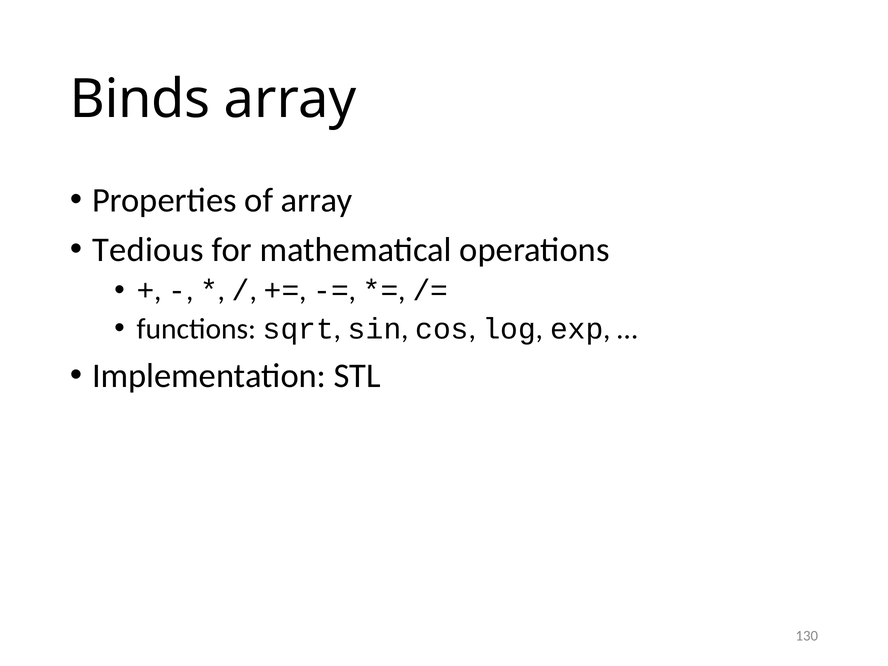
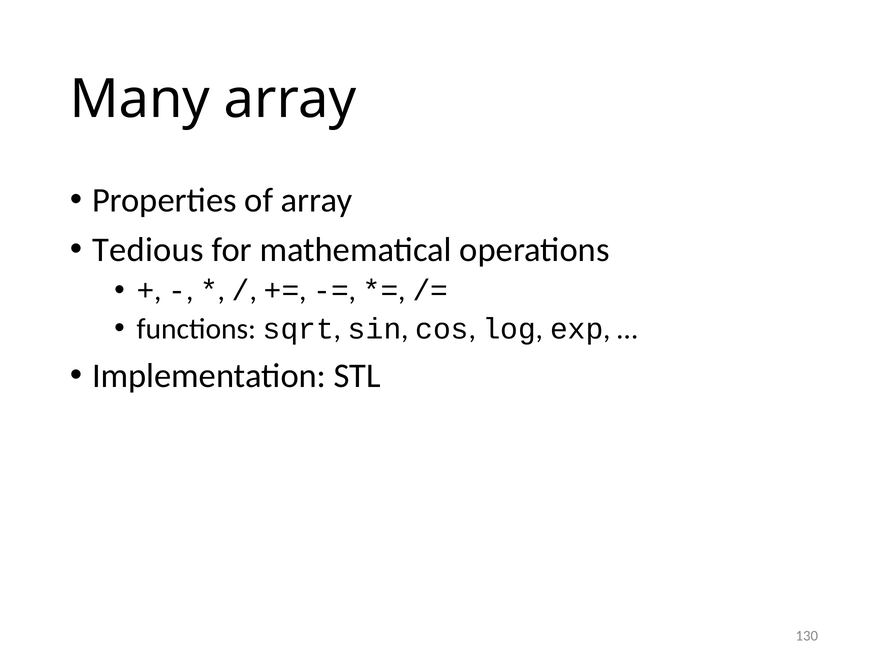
Binds: Binds -> Many
